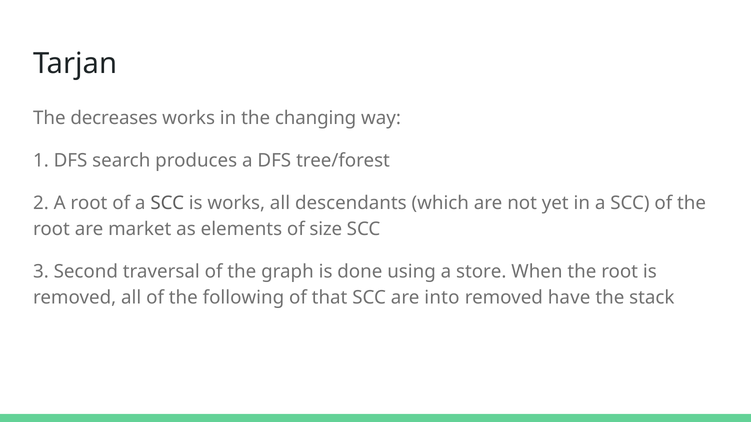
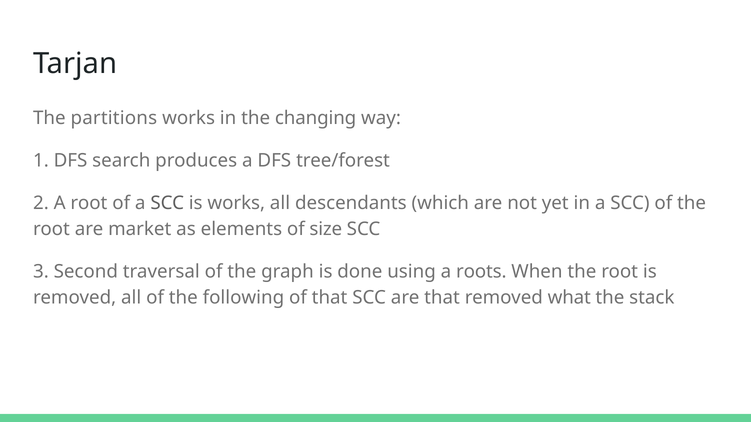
decreases: decreases -> partitions
store: store -> roots
are into: into -> that
have: have -> what
